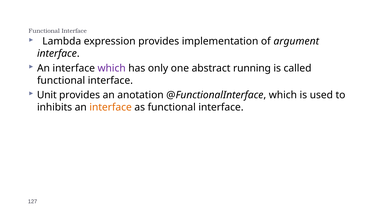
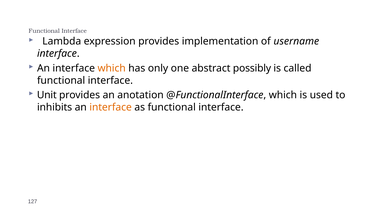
argument: argument -> username
which at (112, 68) colour: purple -> orange
running: running -> possibly
